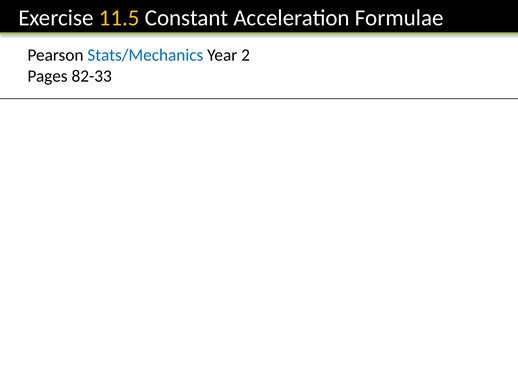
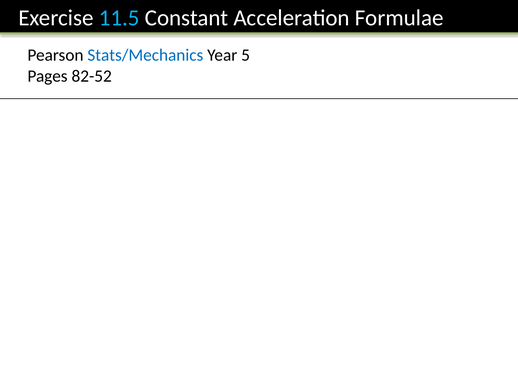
11.5 colour: yellow -> light blue
2: 2 -> 5
82-33: 82-33 -> 82-52
